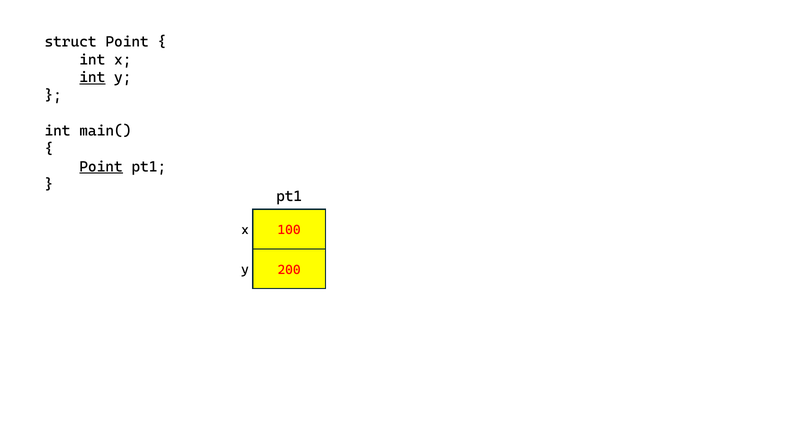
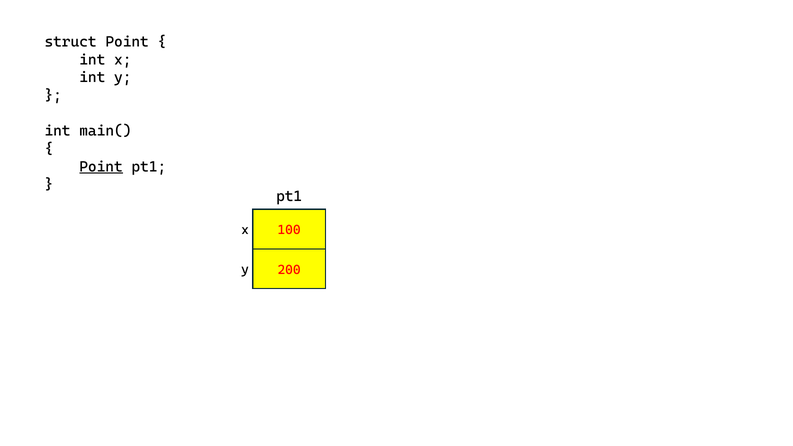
int at (92, 77) underline: present -> none
